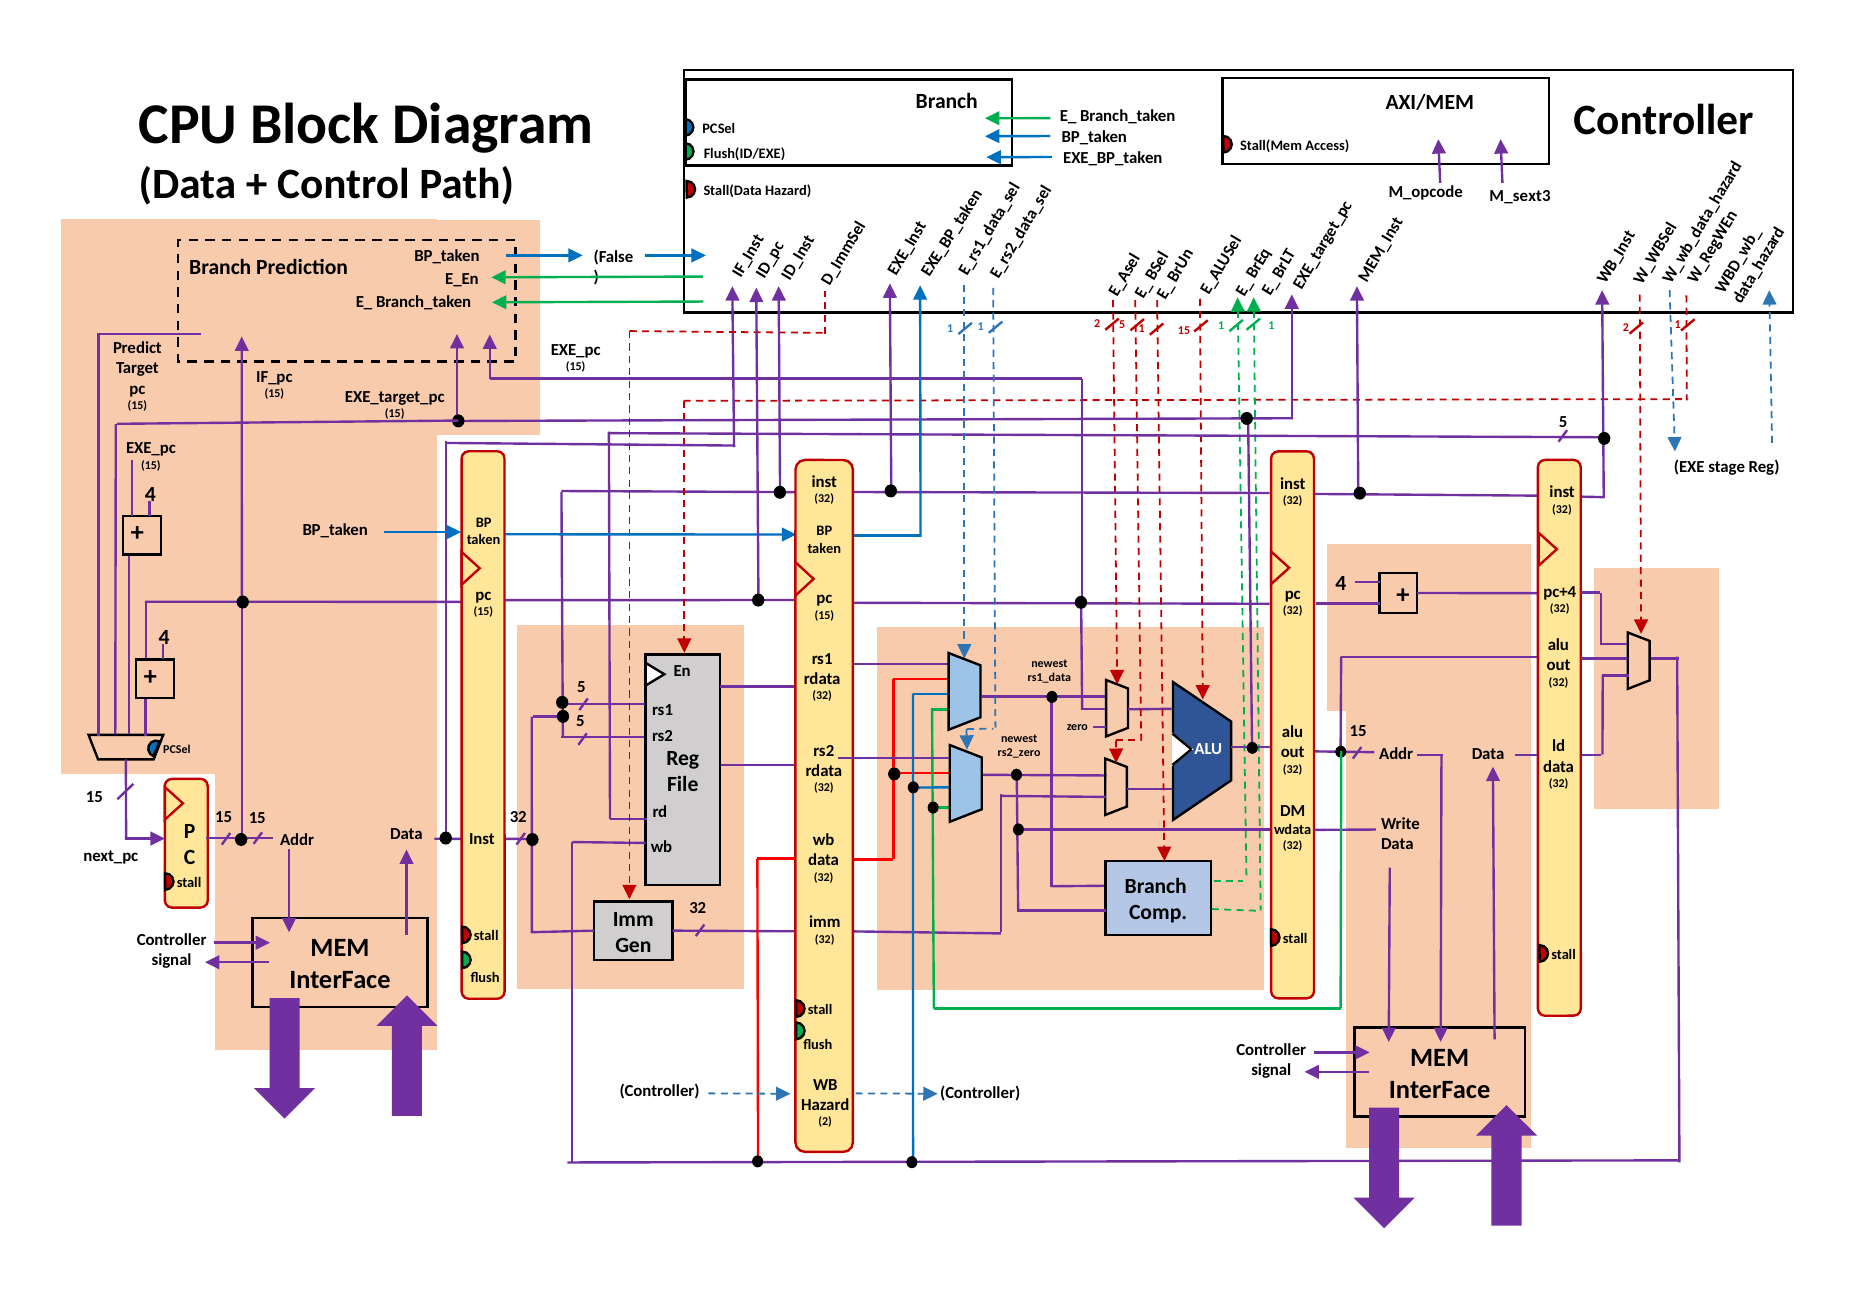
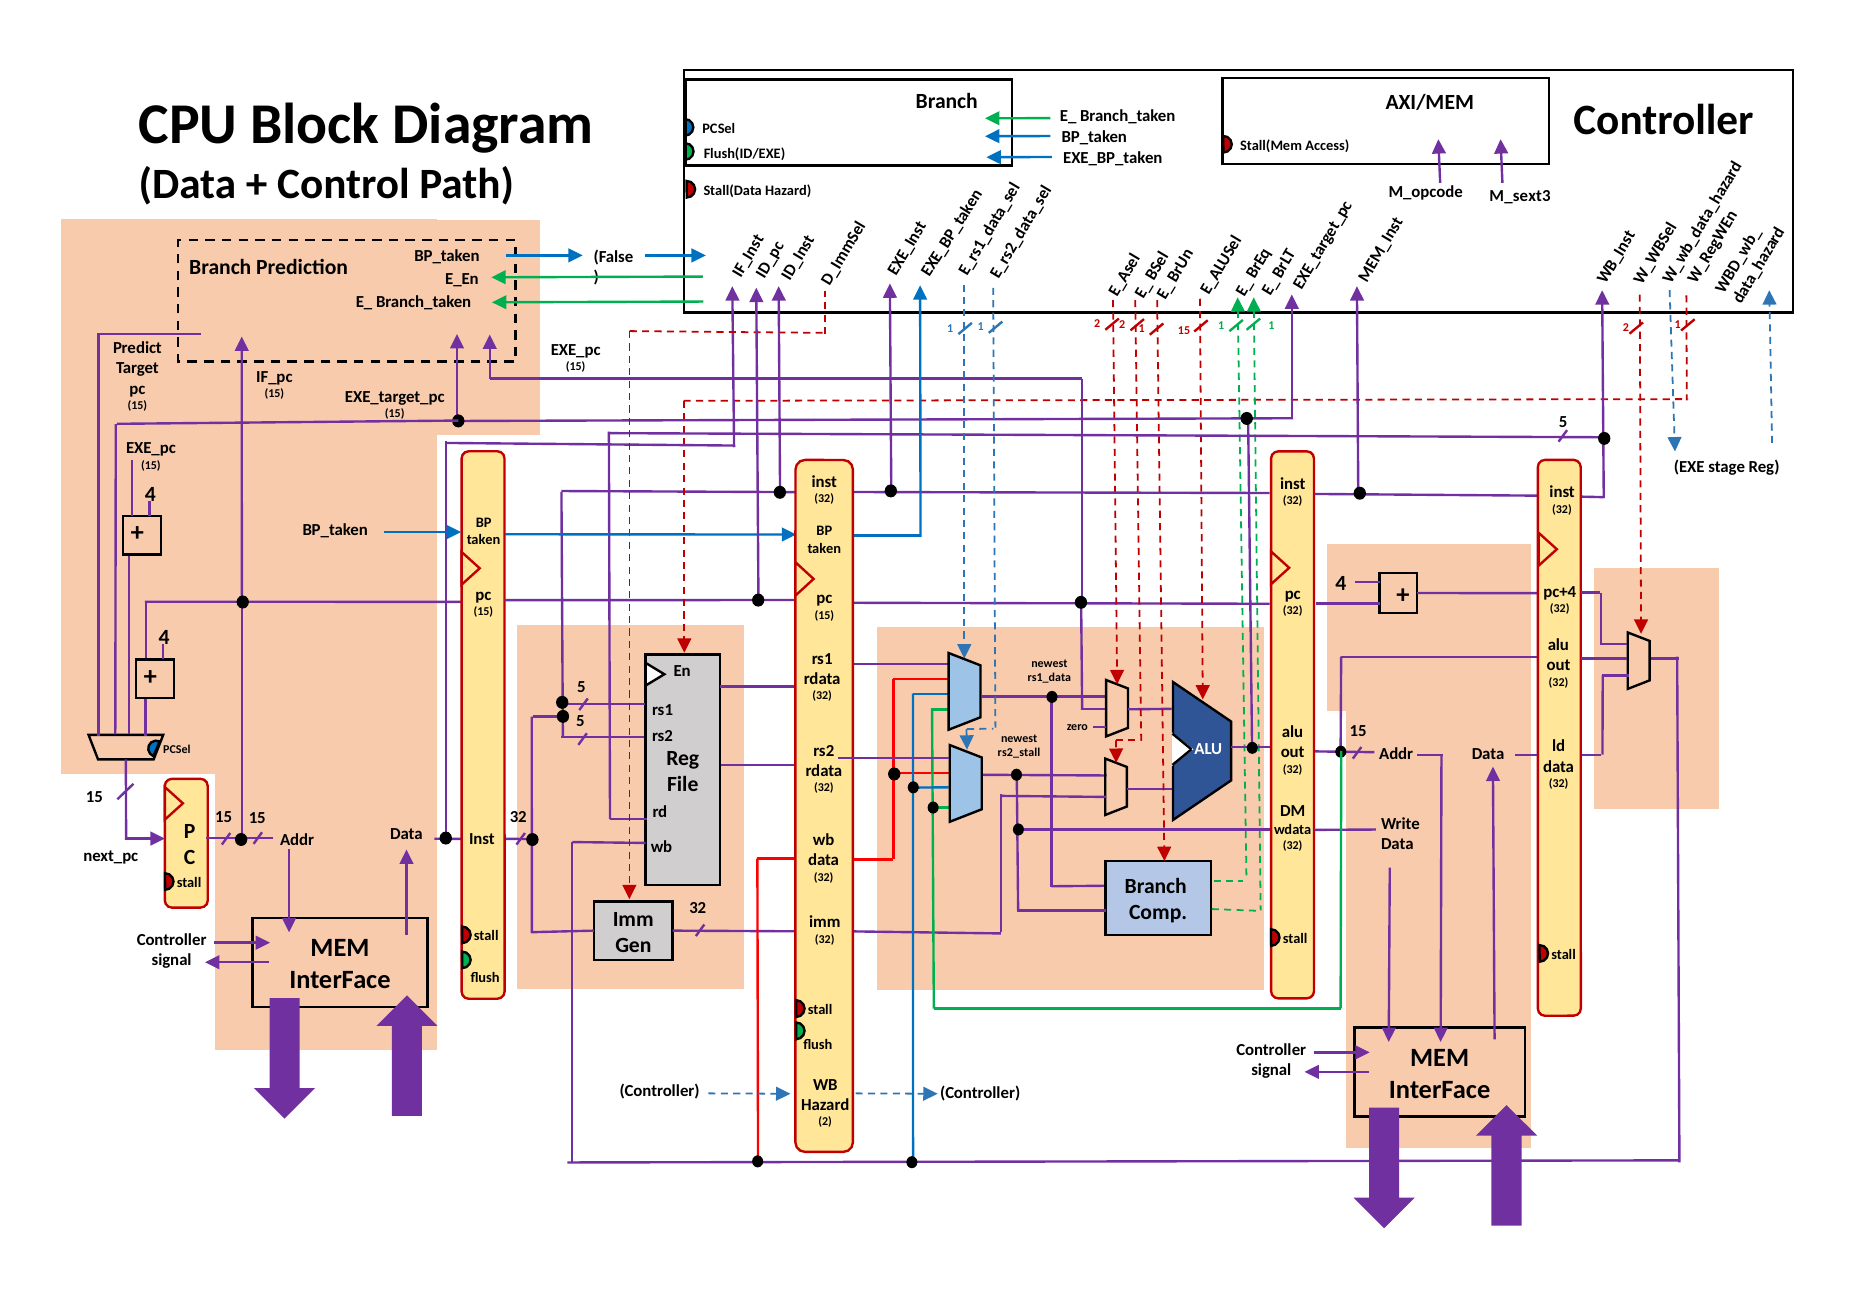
2 5: 5 -> 2
rs2_zero: rs2_zero -> rs2_stall
